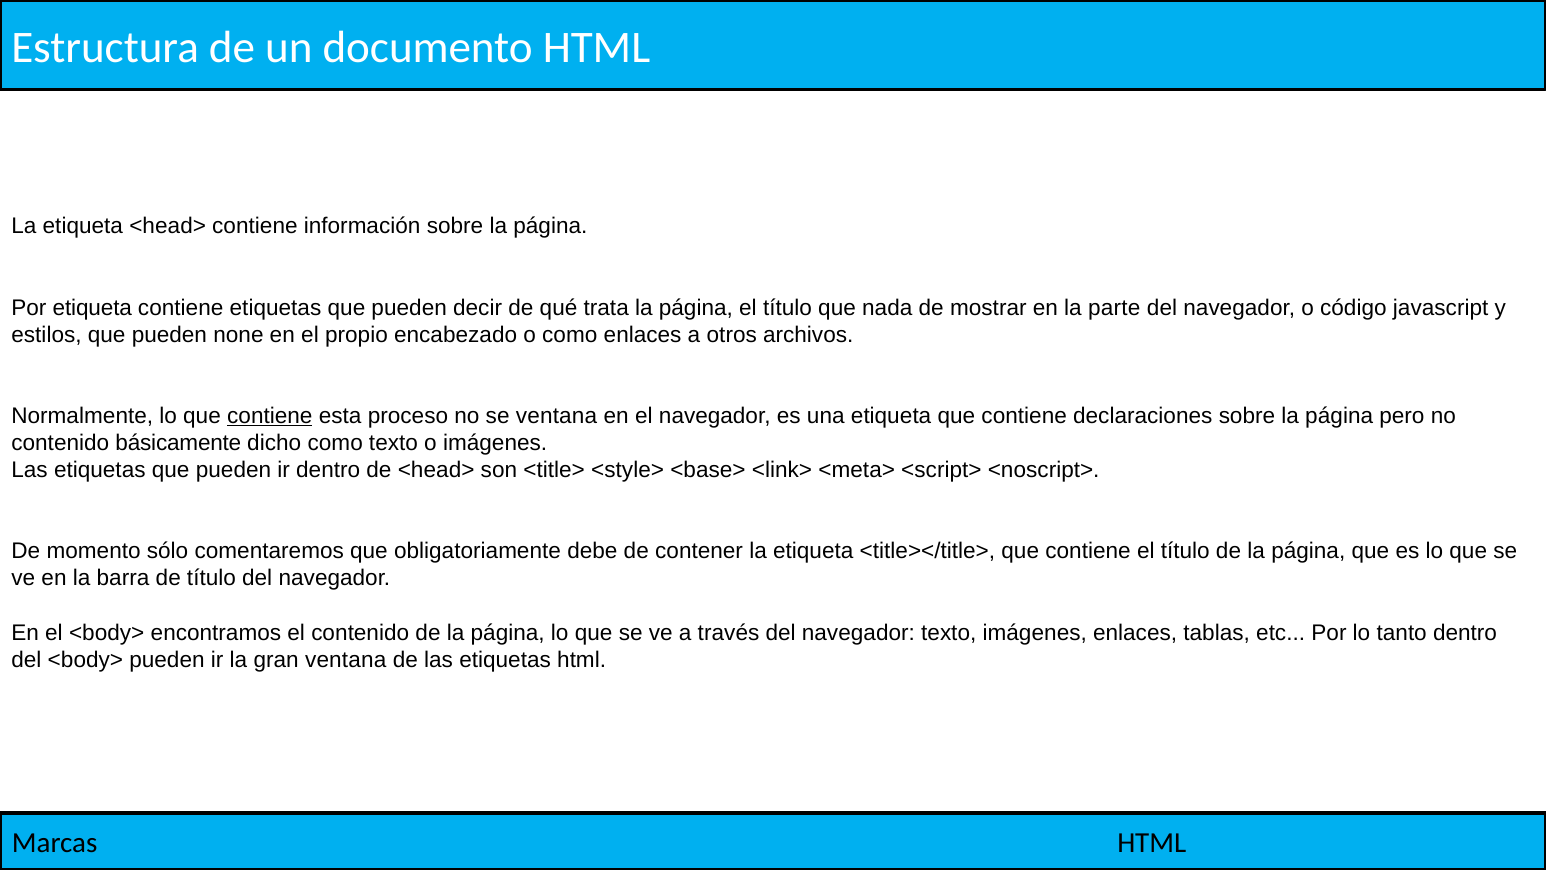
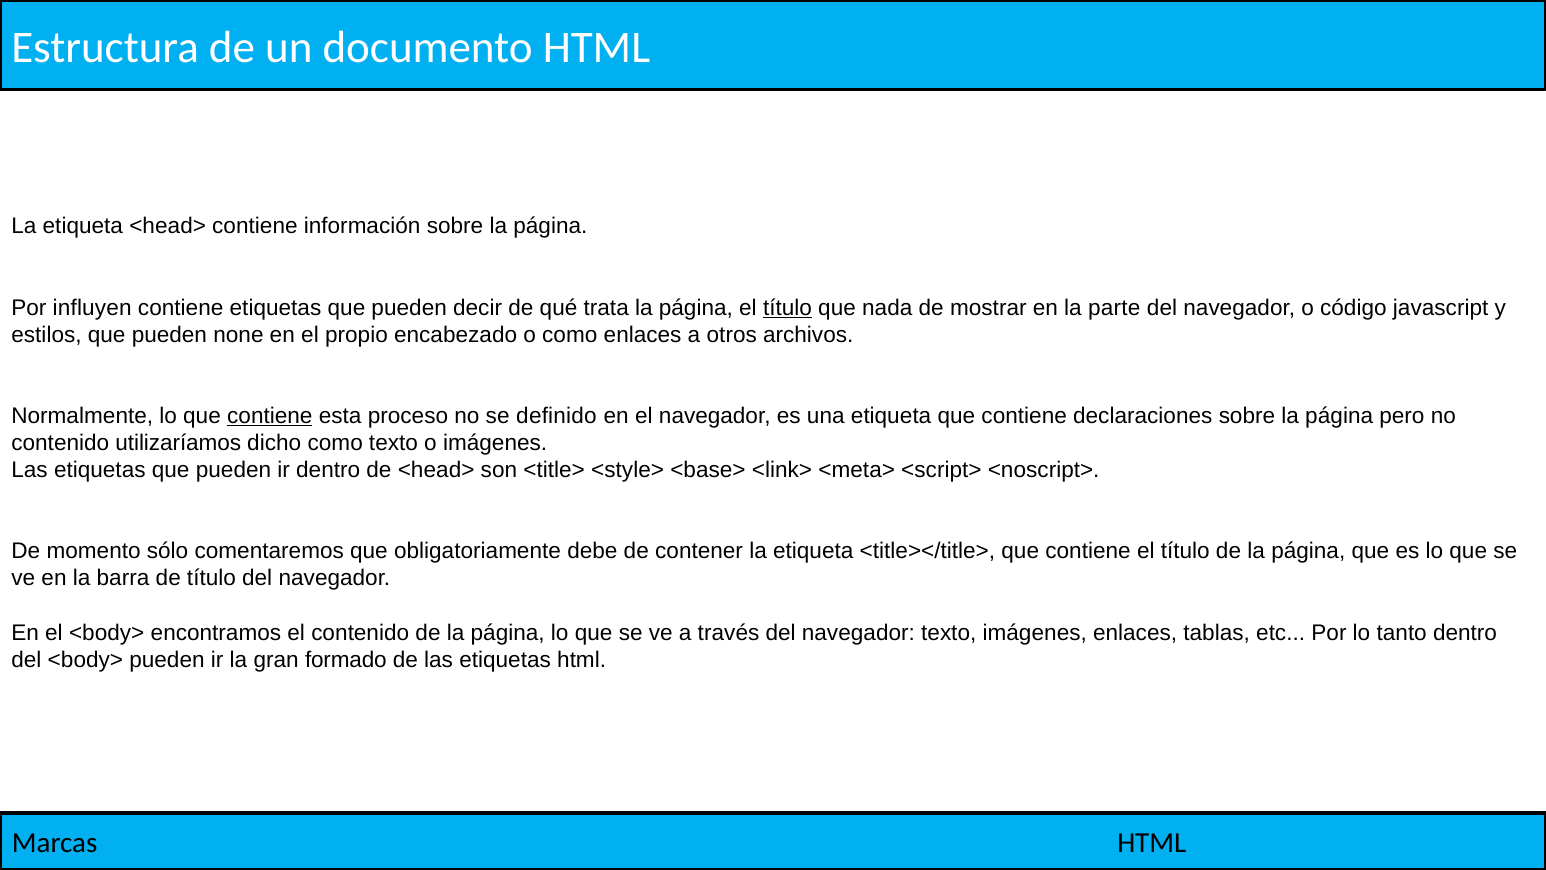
Por etiqueta: etiqueta -> influyen
título at (787, 307) underline: none -> present
se ventana: ventana -> definido
básicamente: básicamente -> utilizaríamos
gran ventana: ventana -> formado
